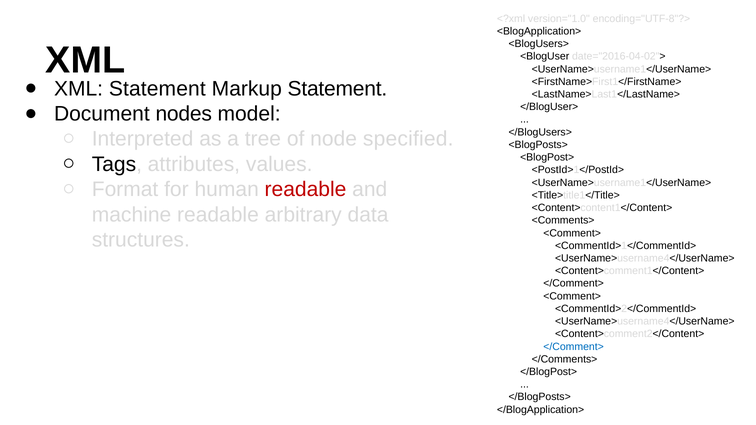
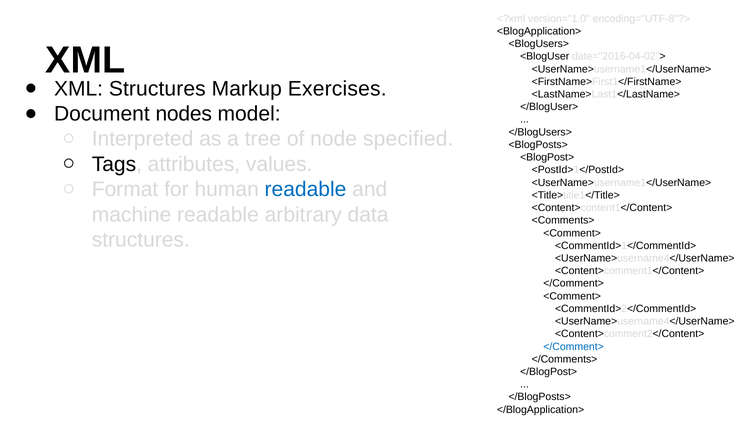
XML Statement: Statement -> Structures
Markup Statement: Statement -> Exercises
readable at (306, 190) colour: red -> blue
